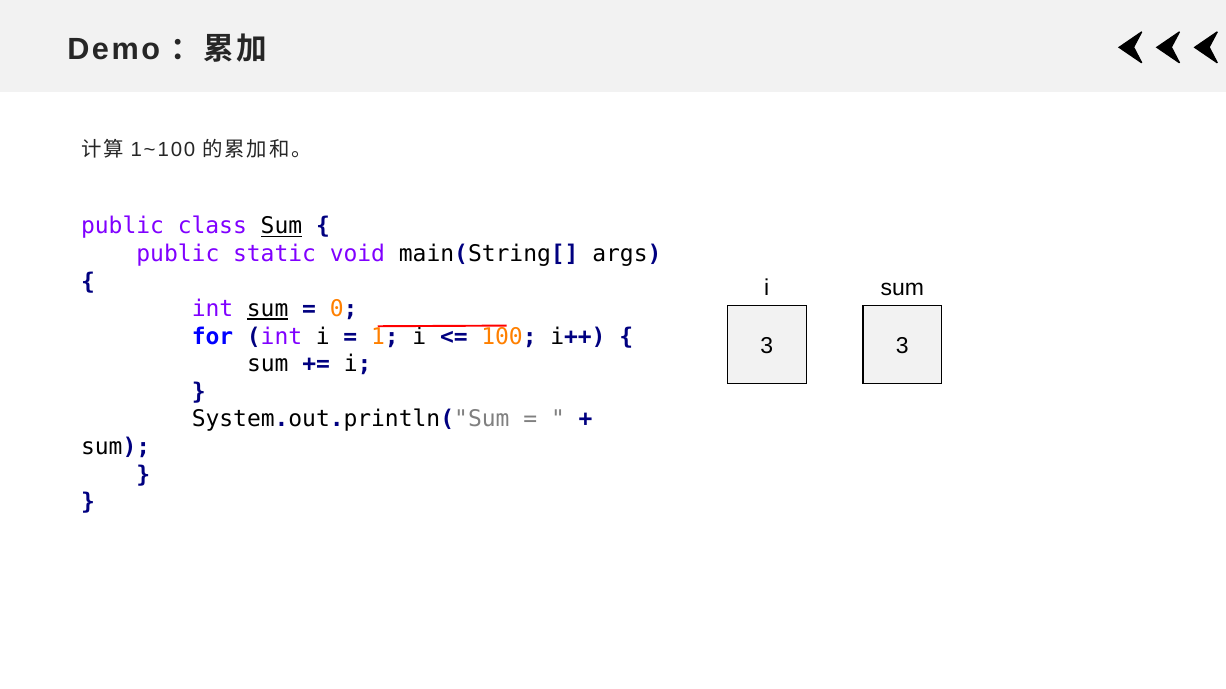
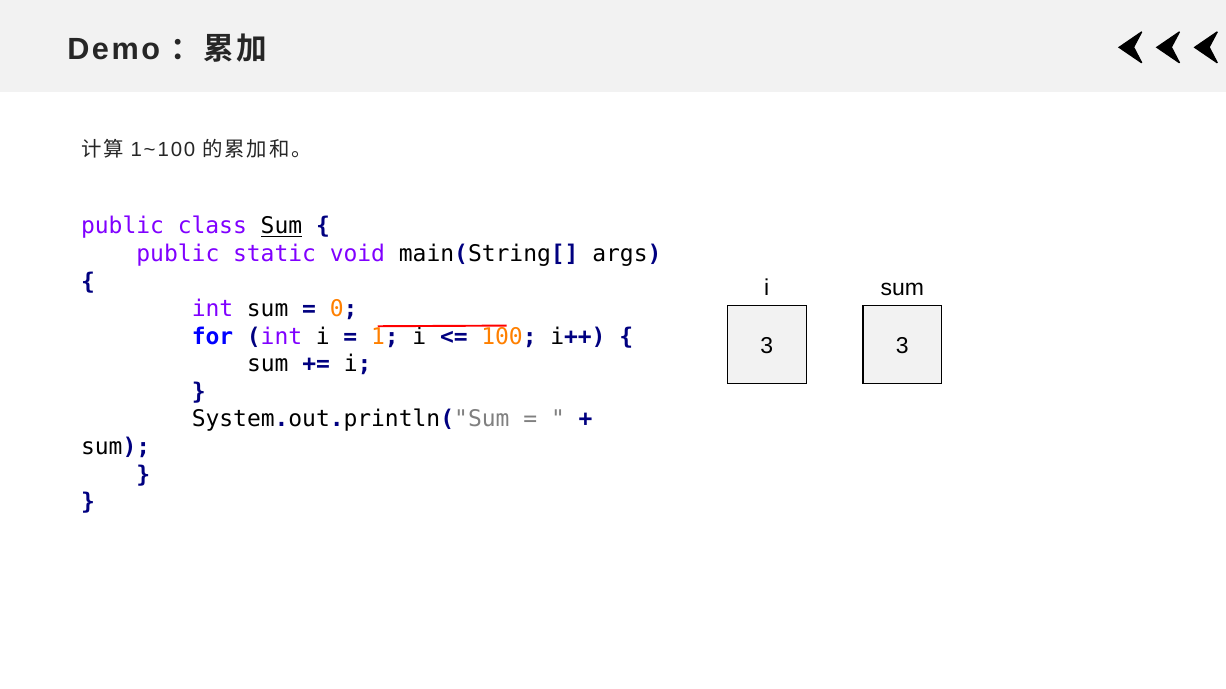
sum at (268, 309) underline: present -> none
